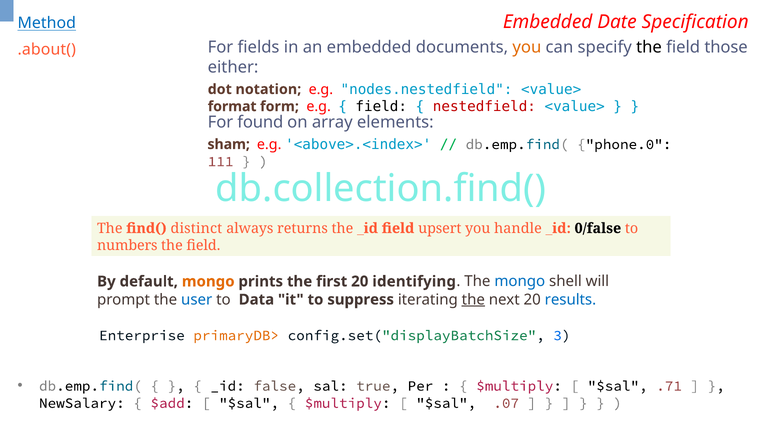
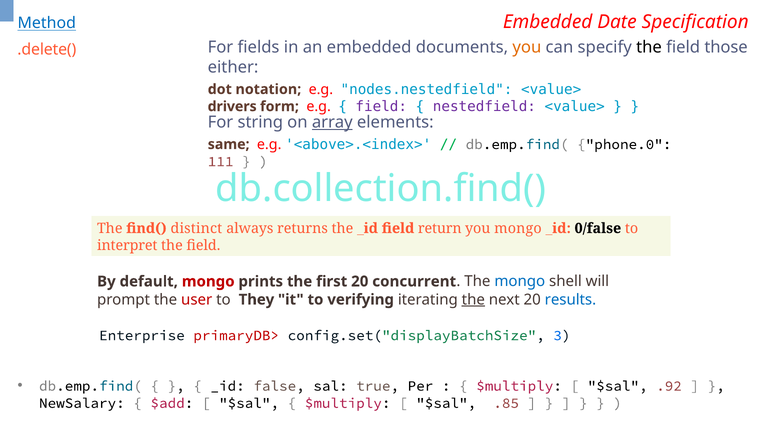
.about(: .about( -> .delete(
format: format -> drivers
field at (381, 106) colour: black -> purple
nestedfield colour: red -> purple
found: found -> string
array underline: none -> present
sham: sham -> same
upsert: upsert -> return
you handle: handle -> mongo
numbers: numbers -> interpret
mongo at (208, 281) colour: orange -> red
identifying: identifying -> concurrent
user colour: blue -> red
Data: Data -> They
suppress: suppress -> verifying
primaryDB> colour: orange -> red
.71: .71 -> .92
.07: .07 -> .85
